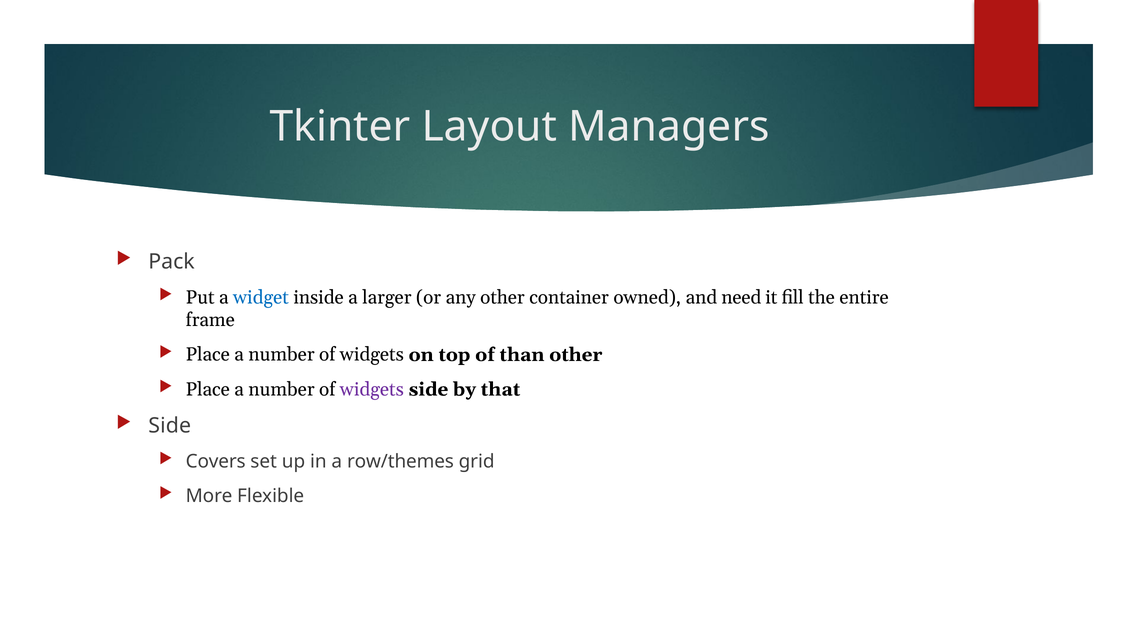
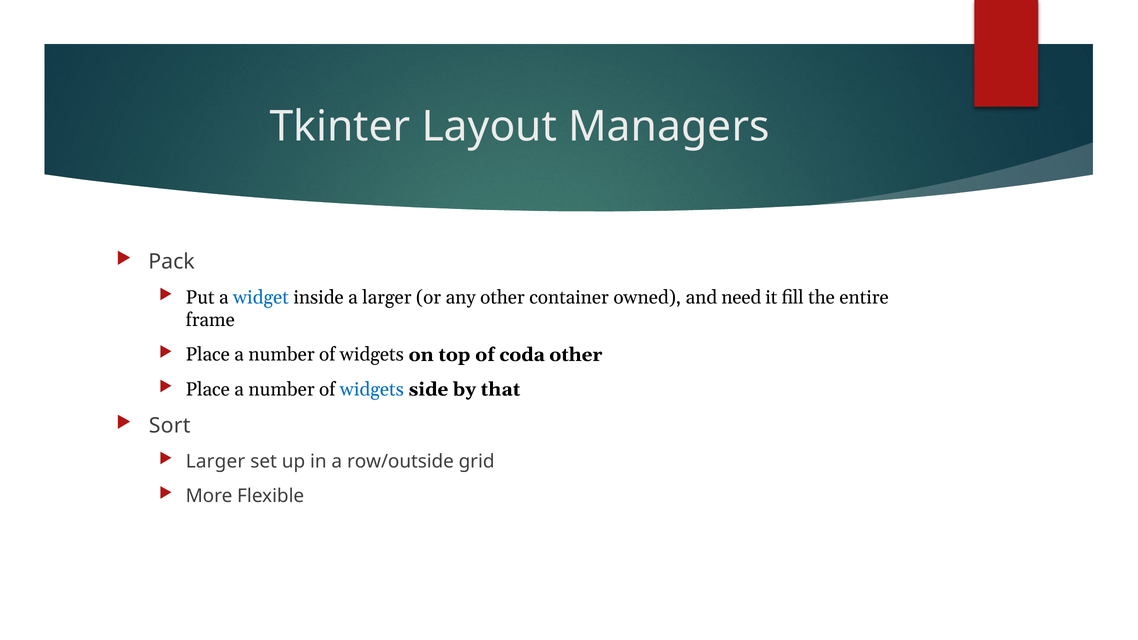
than: than -> coda
widgets at (372, 389) colour: purple -> blue
Side at (170, 426): Side -> Sort
Covers at (216, 461): Covers -> Larger
row/themes: row/themes -> row/outside
